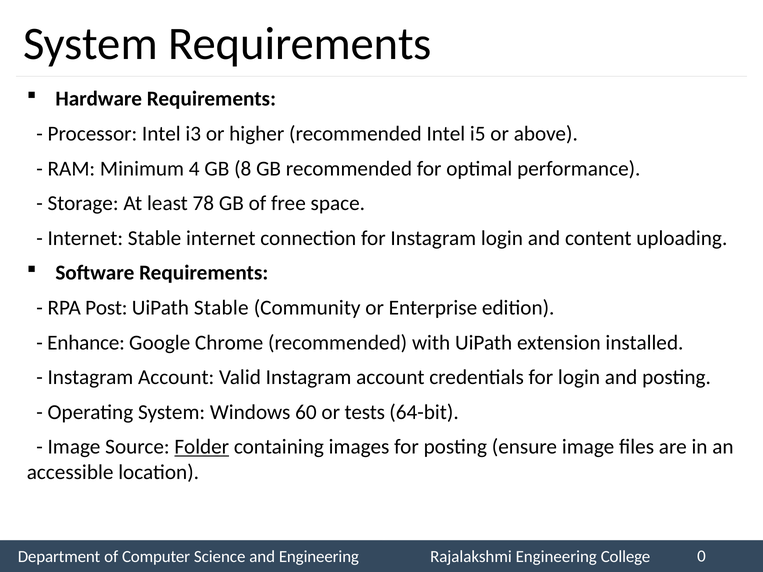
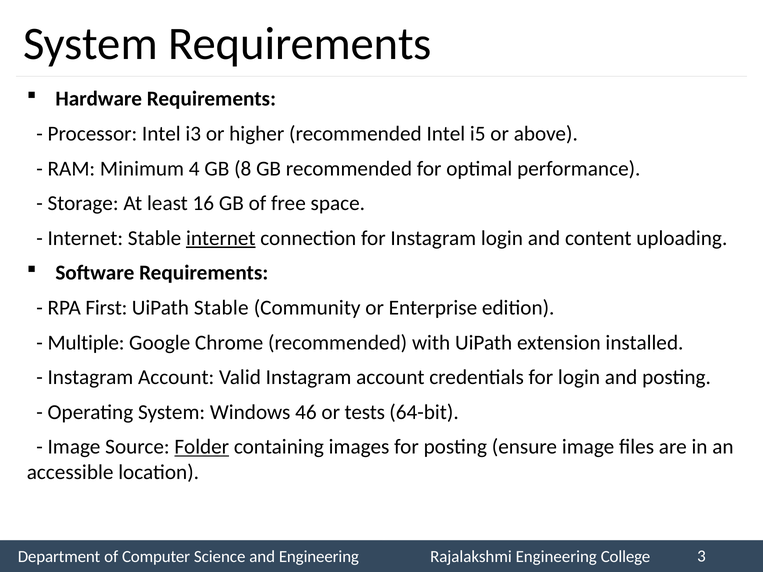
78: 78 -> 16
internet at (221, 238) underline: none -> present
Post: Post -> First
Enhance: Enhance -> Multiple
60: 60 -> 46
0: 0 -> 3
